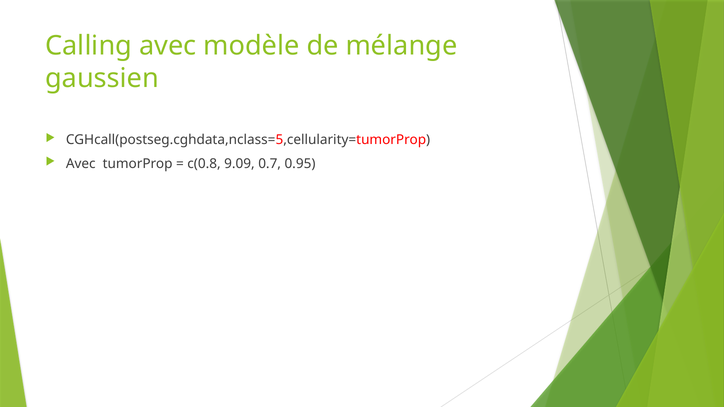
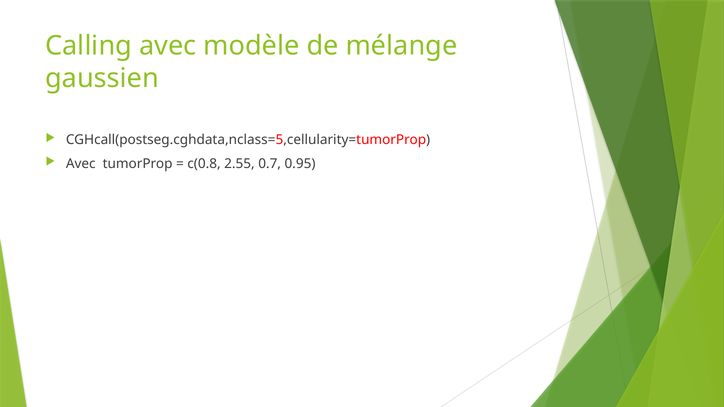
9.09: 9.09 -> 2.55
